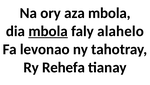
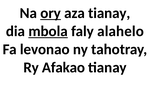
ory underline: none -> present
aza mbola: mbola -> tianay
Rehefa: Rehefa -> Afakao
